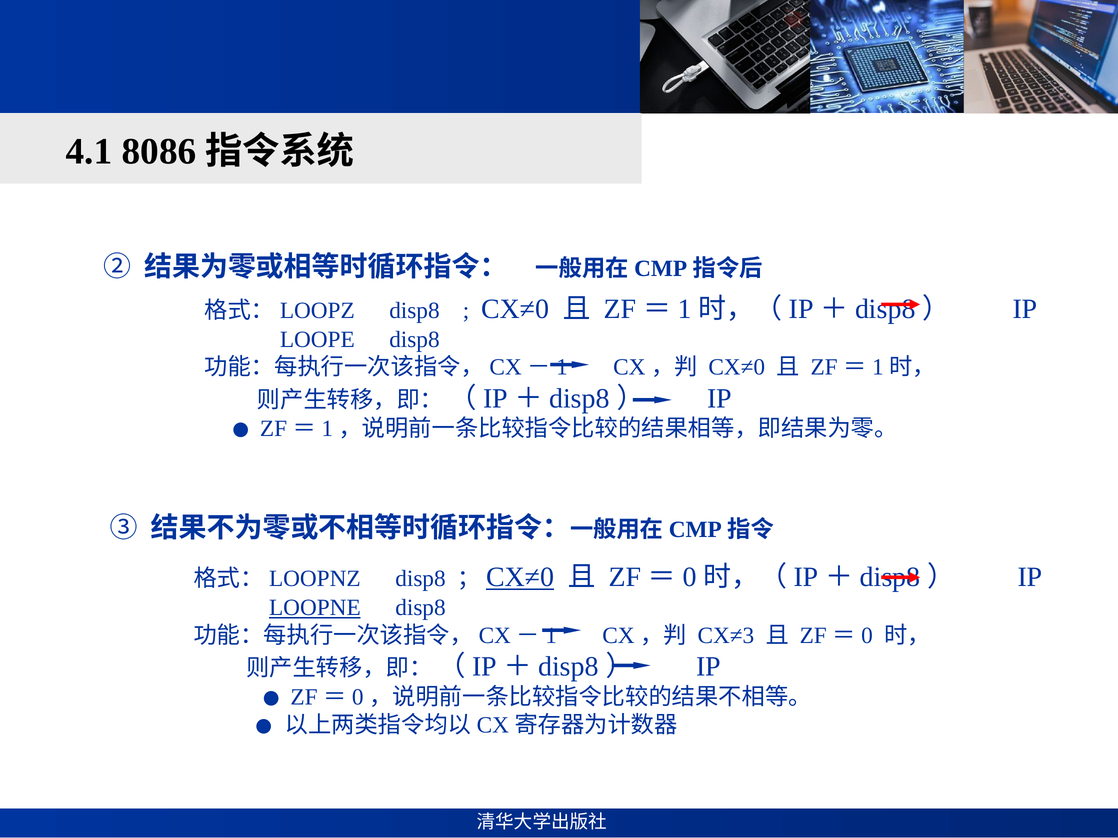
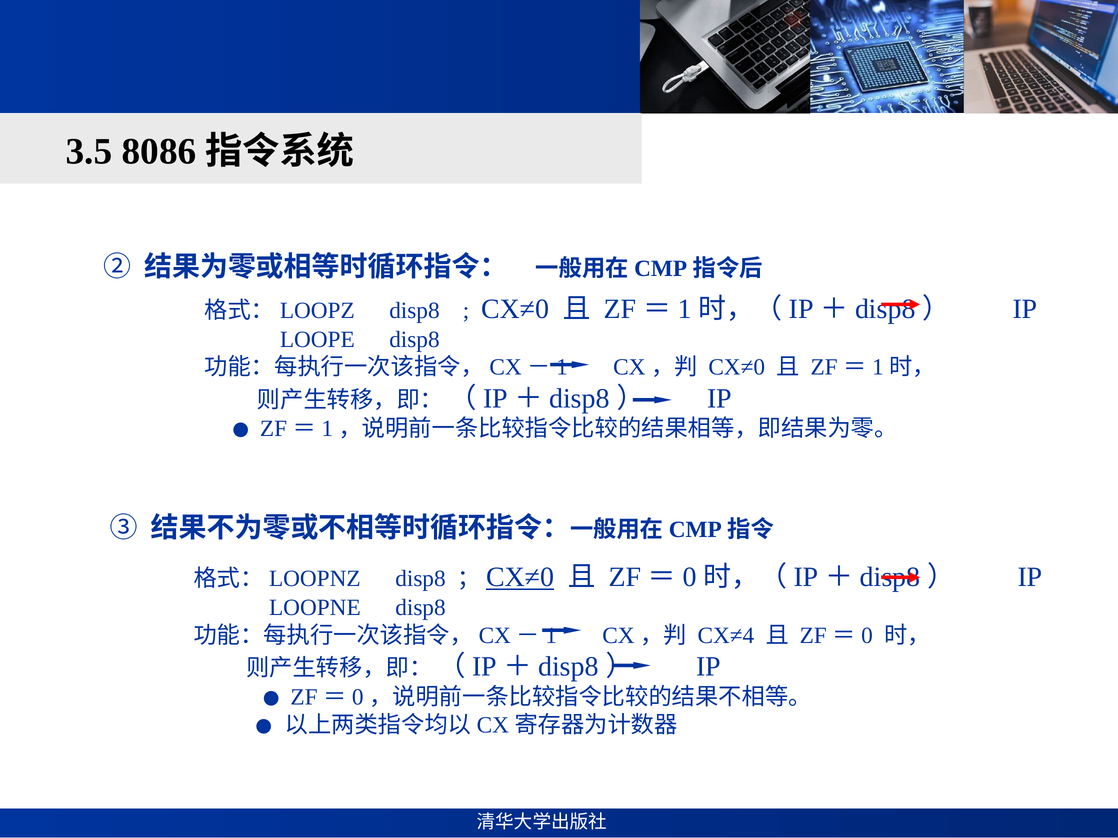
4.1: 4.1 -> 3.5
LOOPNE underline: present -> none
CX≠3: CX≠3 -> CX≠4
